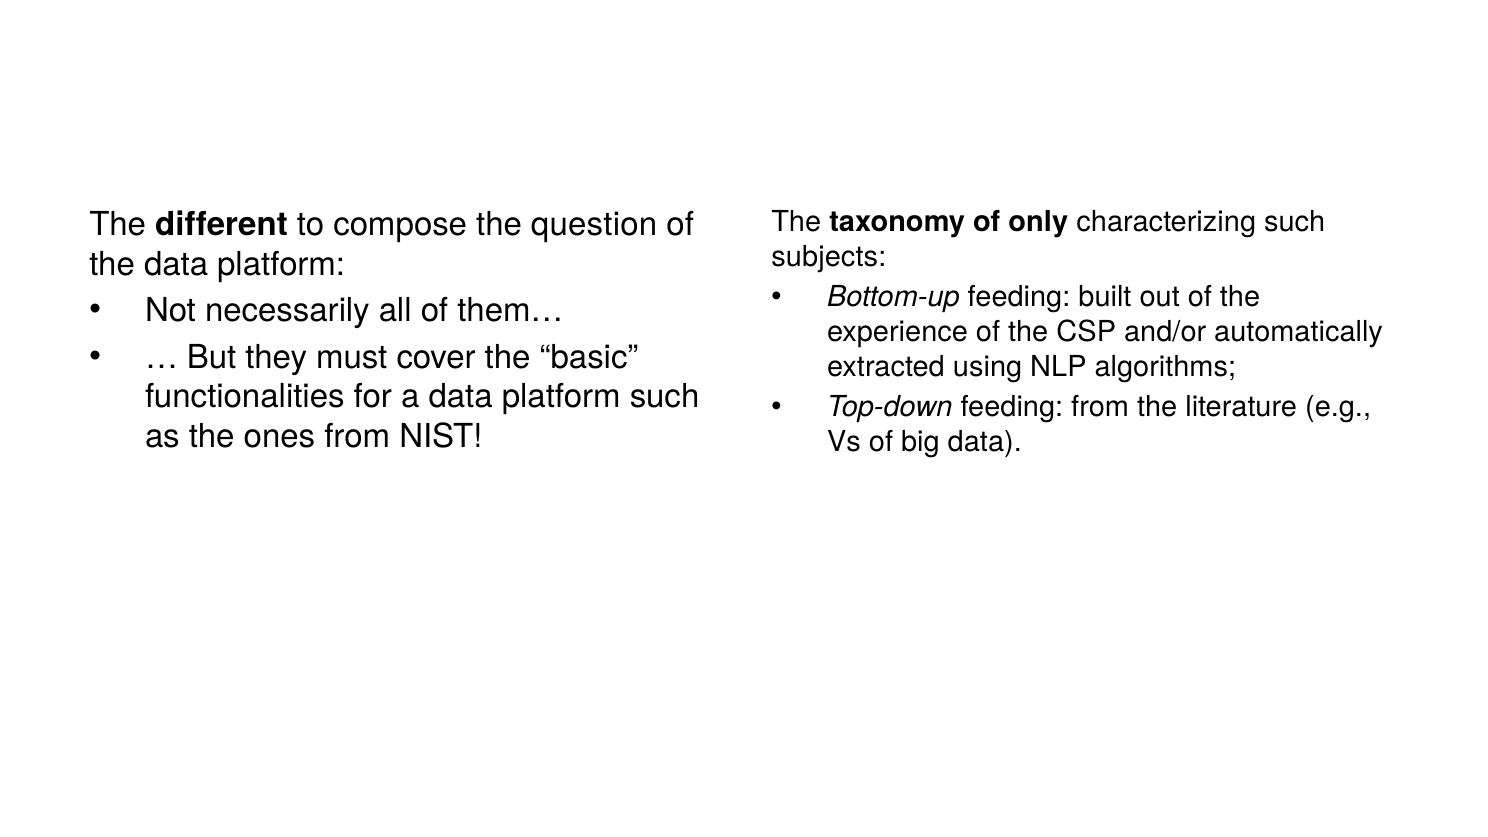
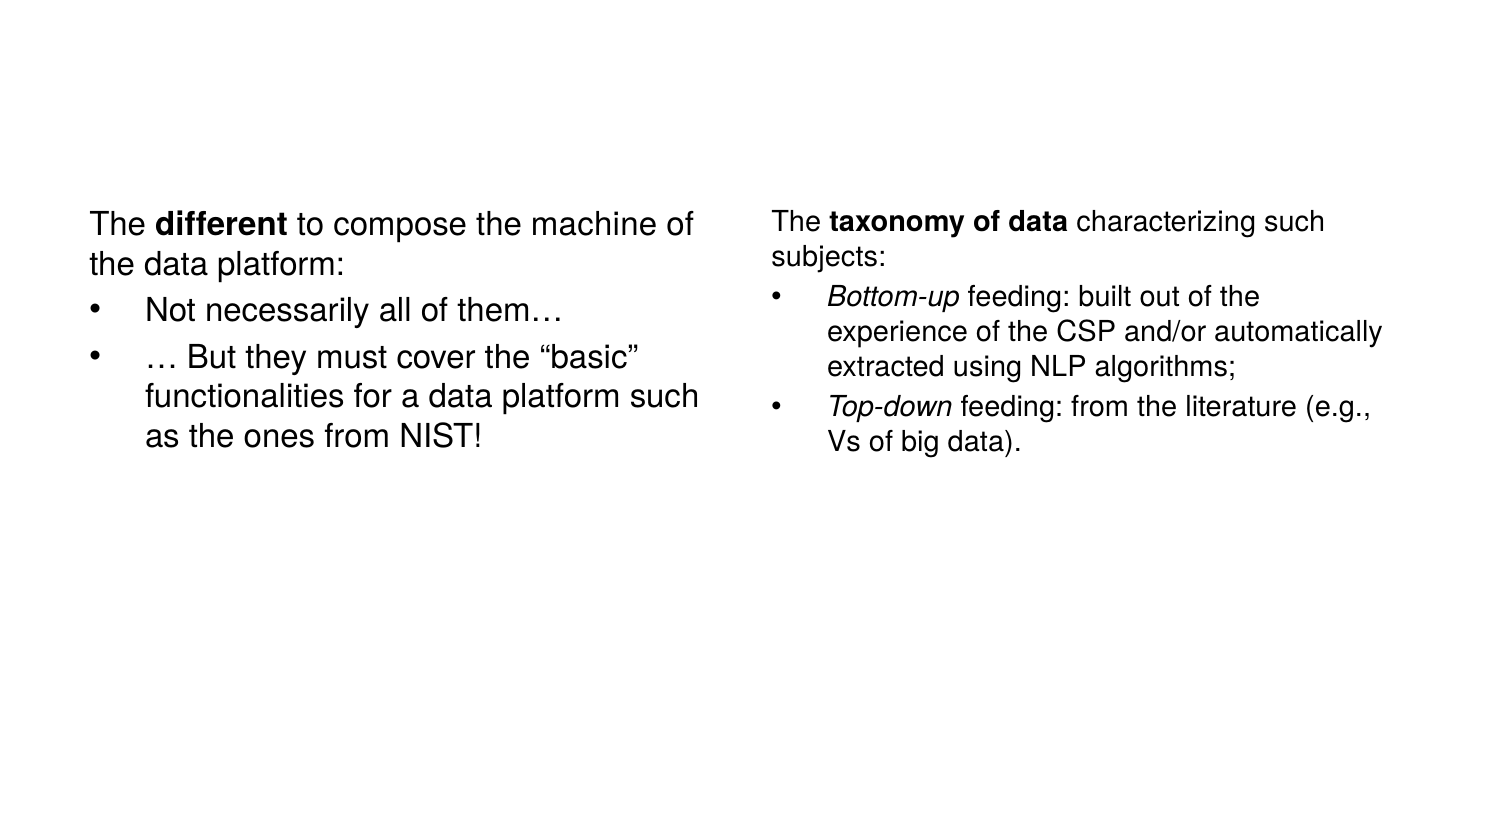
of only: only -> data
question: question -> machine
